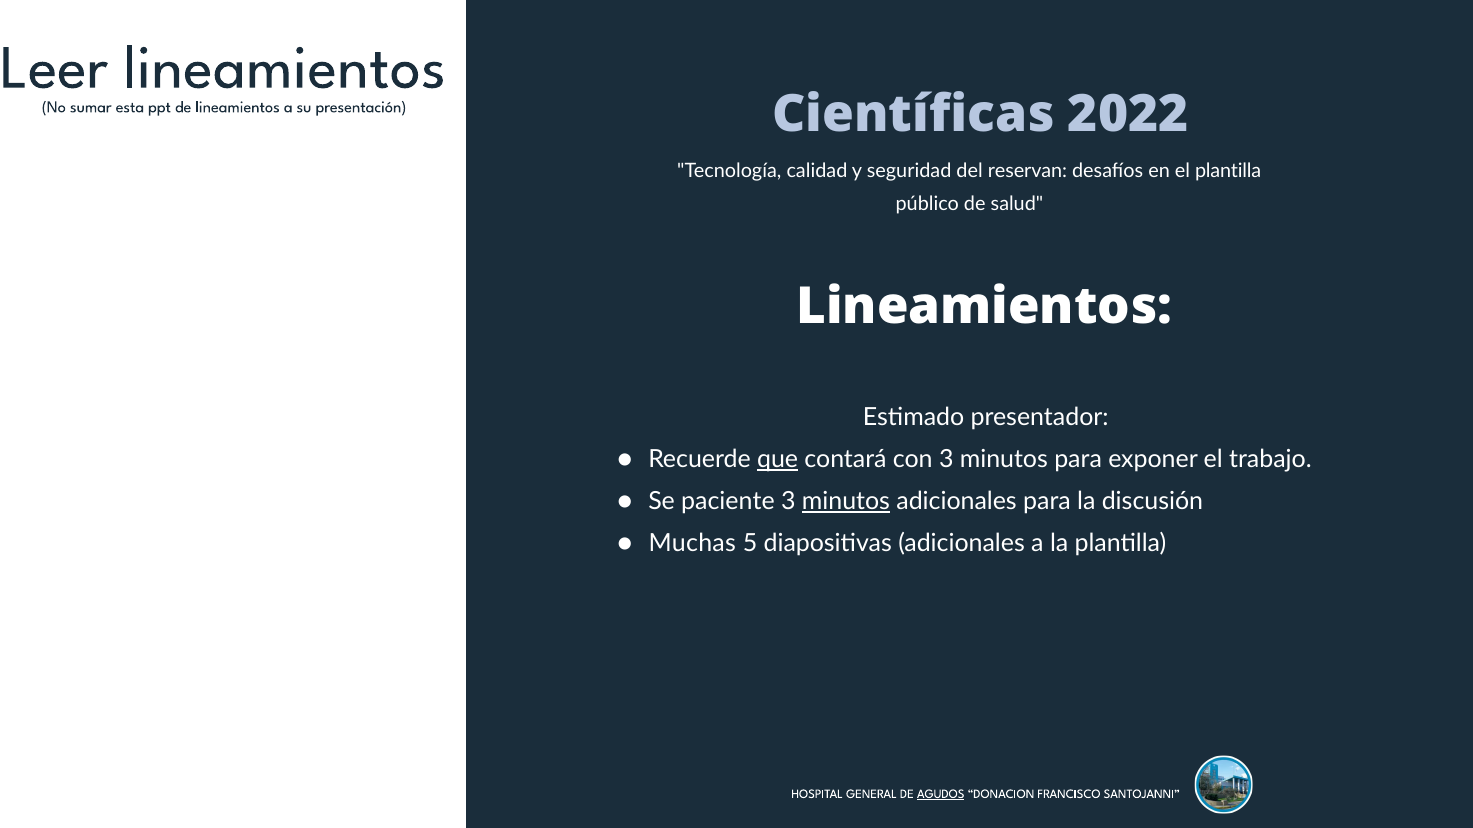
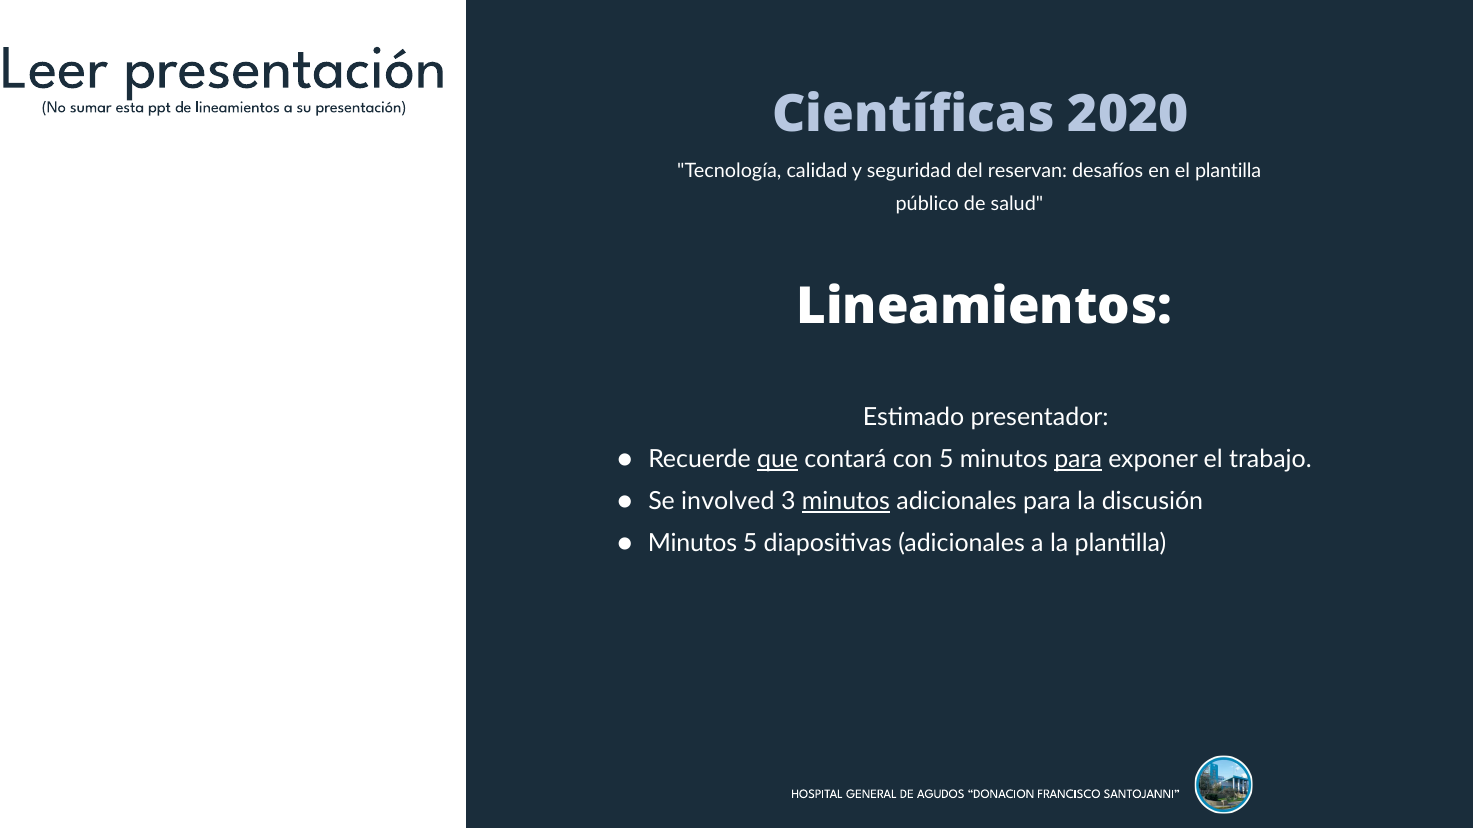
Leer lineamientos: lineamientos -> presentación
2022: 2022 -> 2020
con 3: 3 -> 5
para at (1078, 460) underline: none -> present
paciente: paciente -> involved
Muchas at (692, 544): Muchas -> Minutos
AGUDOS underline: present -> none
